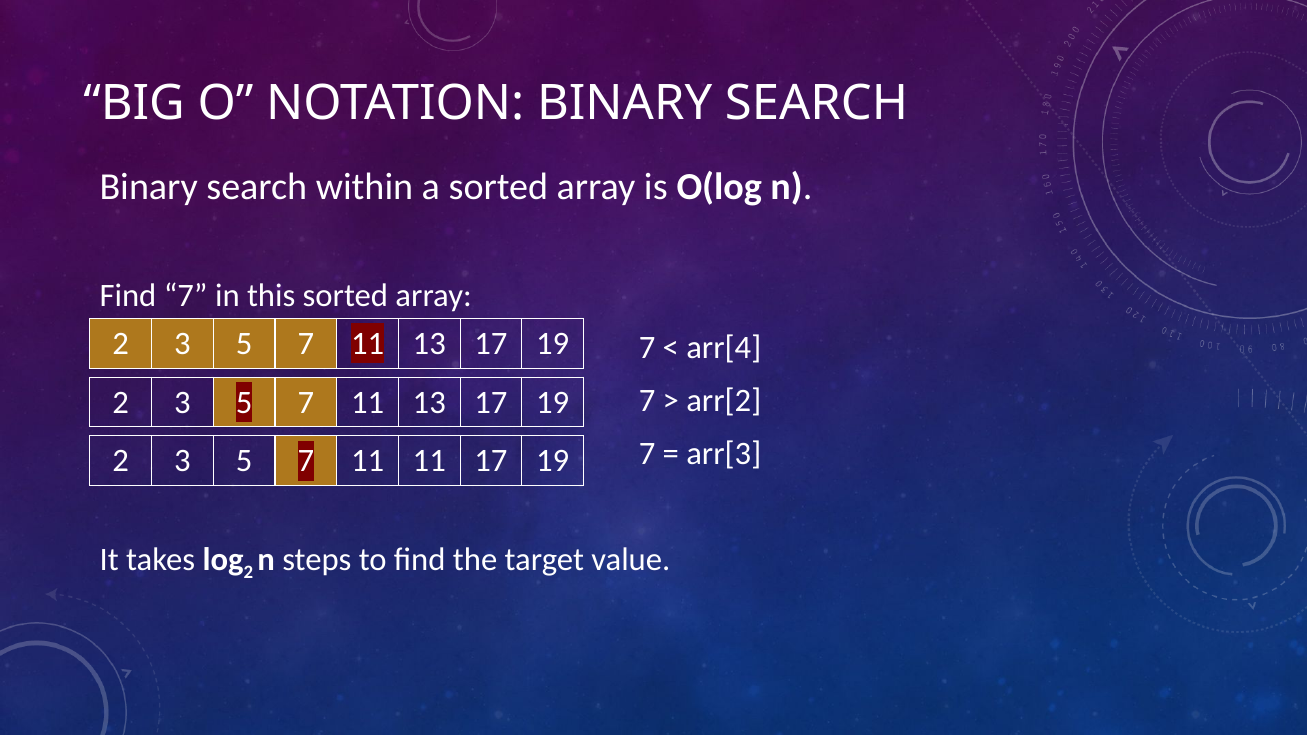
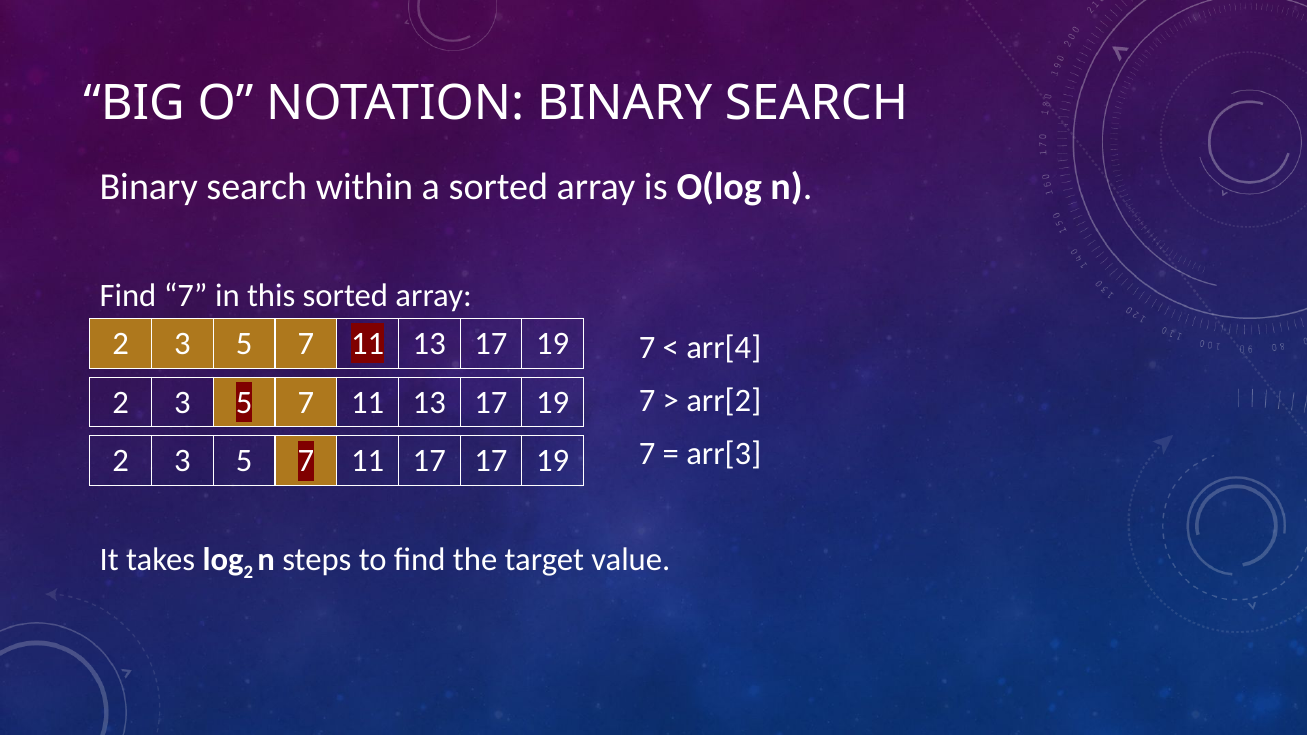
11 11: 11 -> 17
